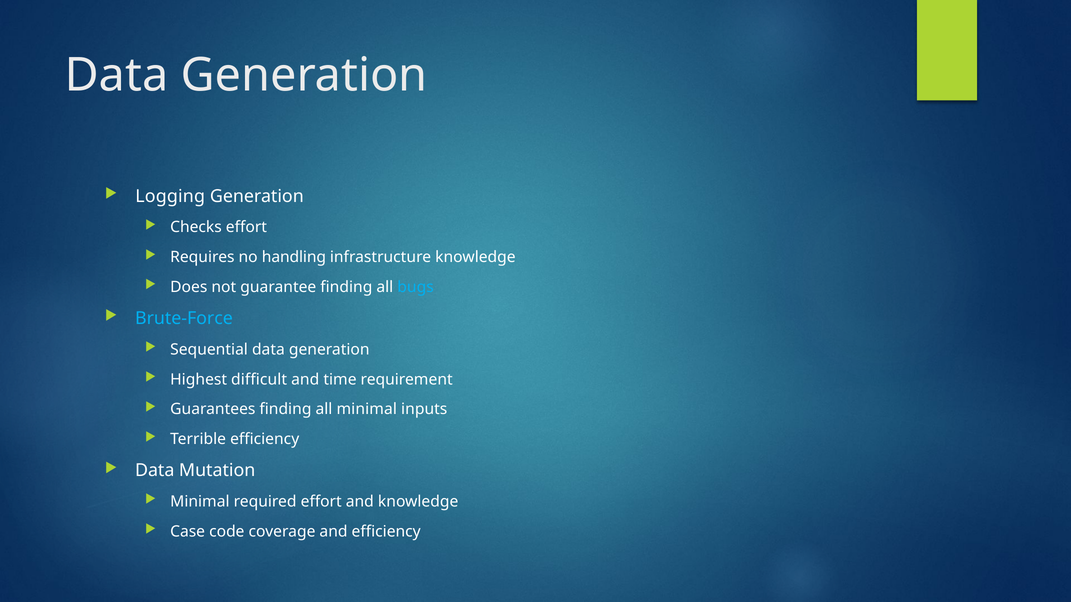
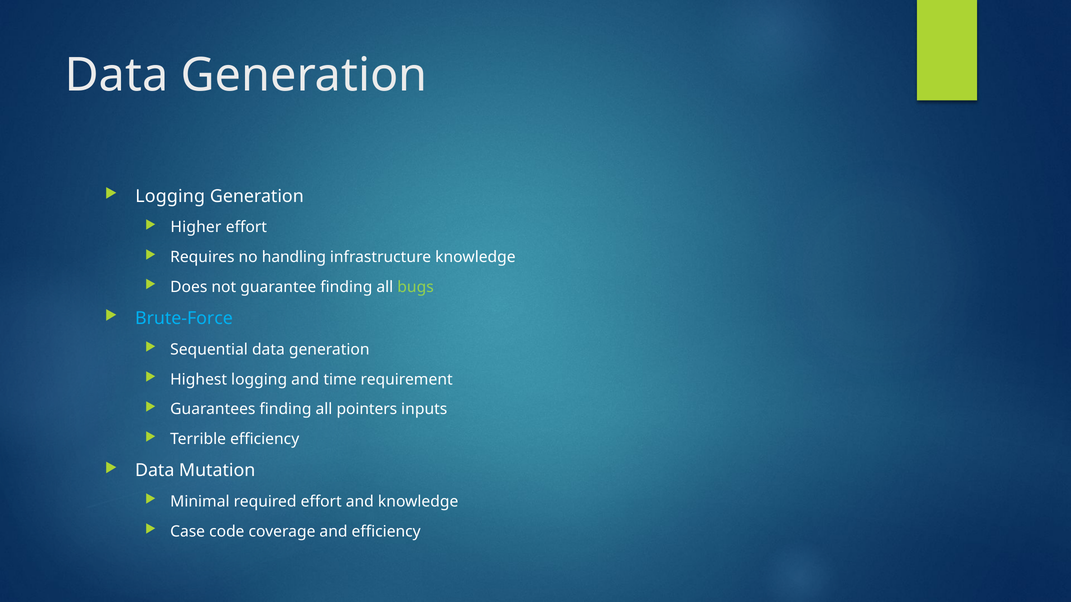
Checks: Checks -> Higher
bugs colour: light blue -> light green
Highest difficult: difficult -> logging
all minimal: minimal -> pointers
